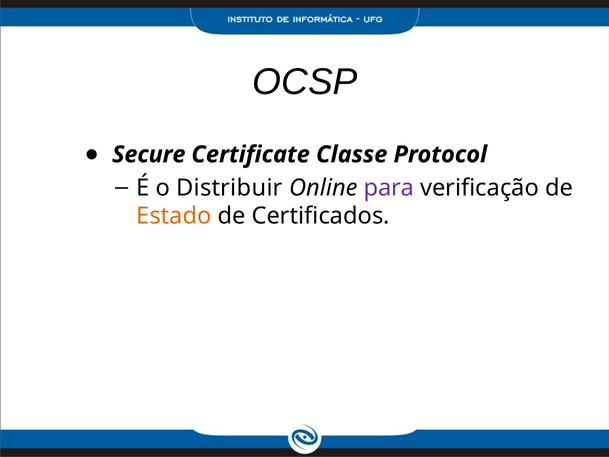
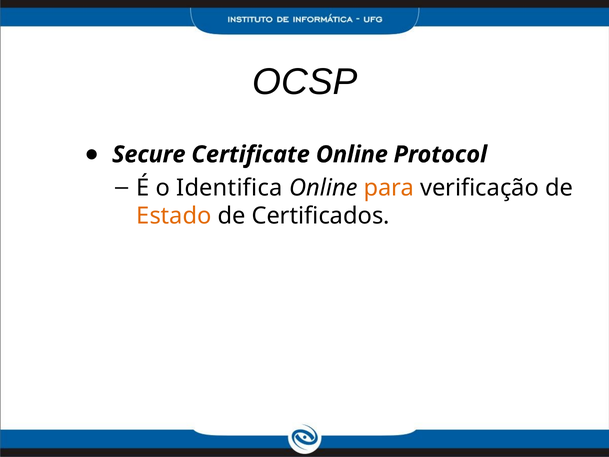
Certificate Classe: Classe -> Online
Distribuir: Distribuir -> Identifica
para colour: purple -> orange
